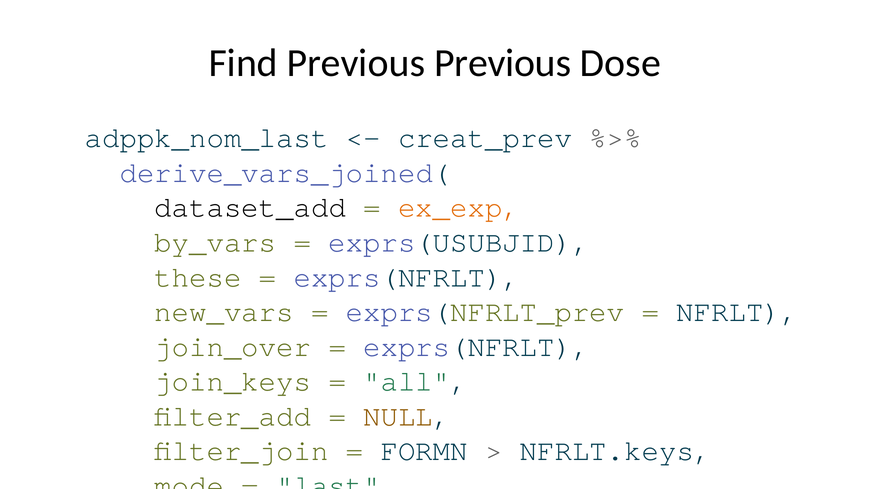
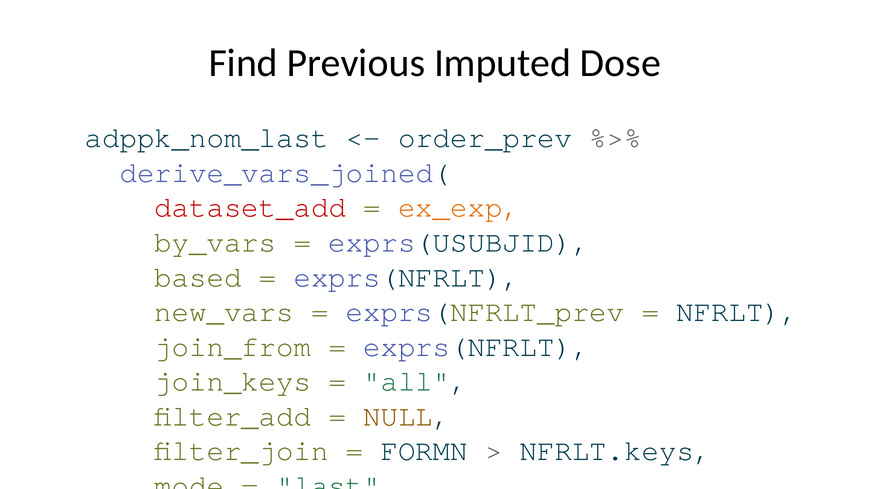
Previous Previous: Previous -> Imputed
creat_prev: creat_prev -> order_prev
dataset_add colour: black -> red
these: these -> based
join_over: join_over -> join_from
